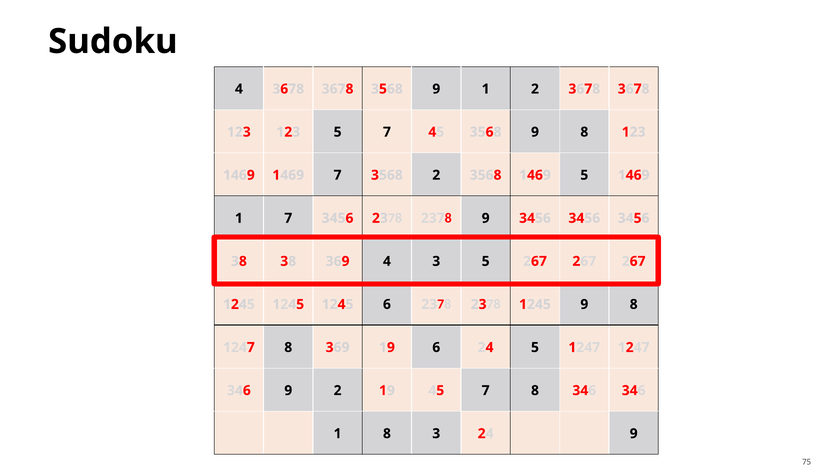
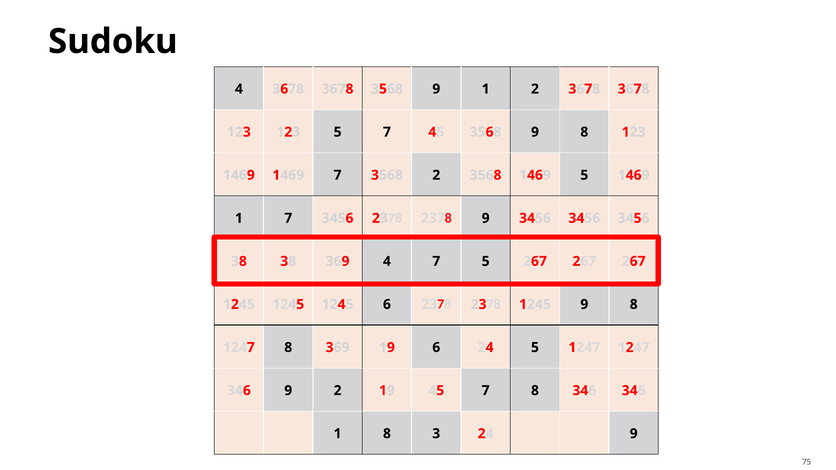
4 3: 3 -> 7
